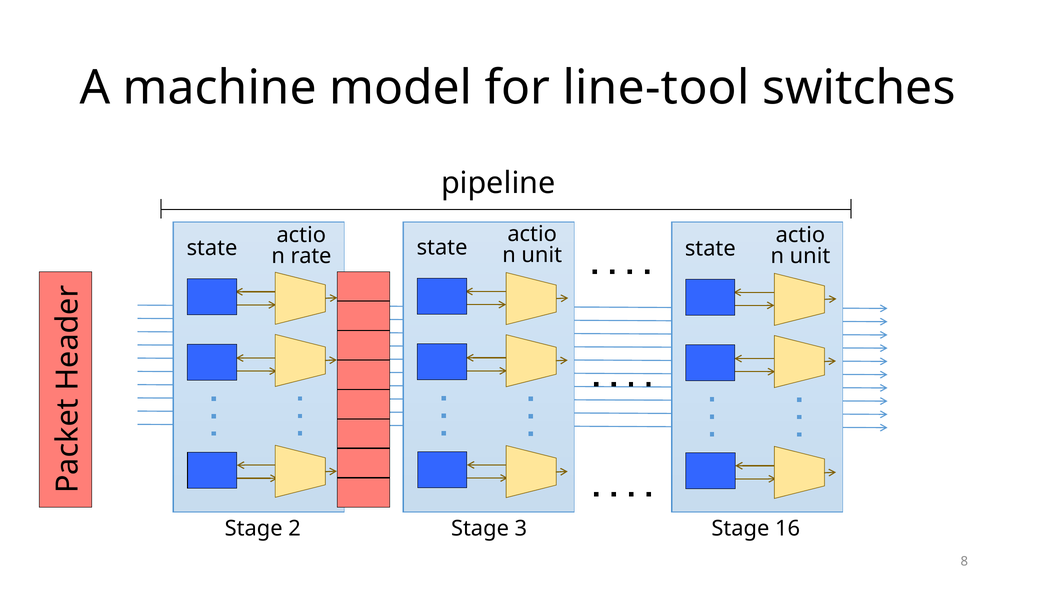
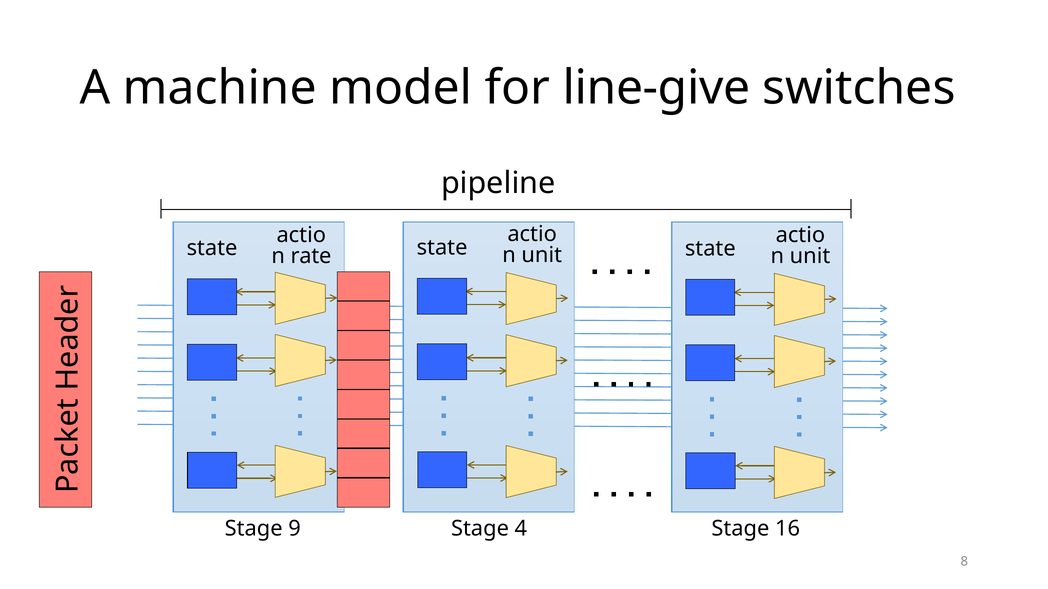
line-tool: line-tool -> line-give
2: 2 -> 9
3: 3 -> 4
